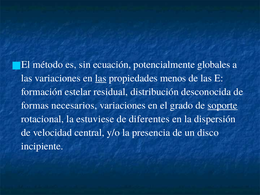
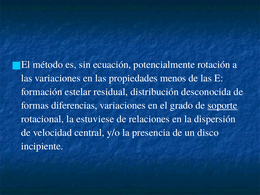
globales: globales -> rotación
las at (101, 78) underline: present -> none
necesarios: necesarios -> diferencias
diferentes: diferentes -> relaciones
